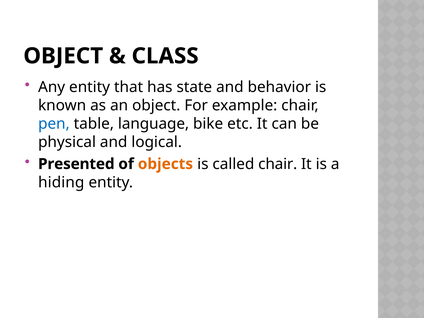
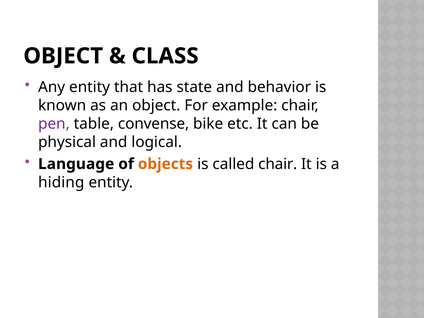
pen colour: blue -> purple
language: language -> convense
Presented: Presented -> Language
